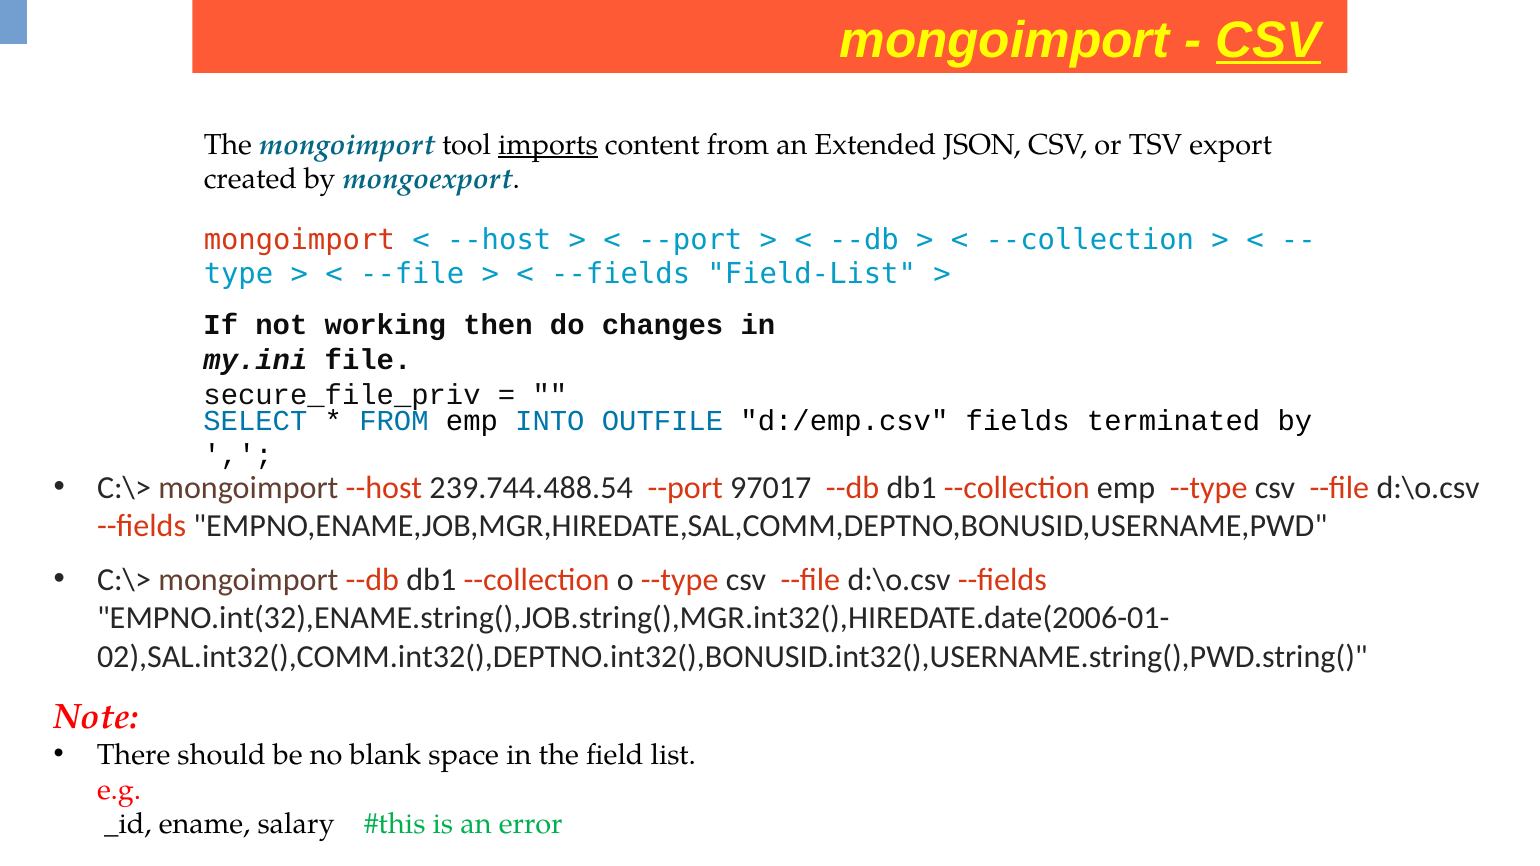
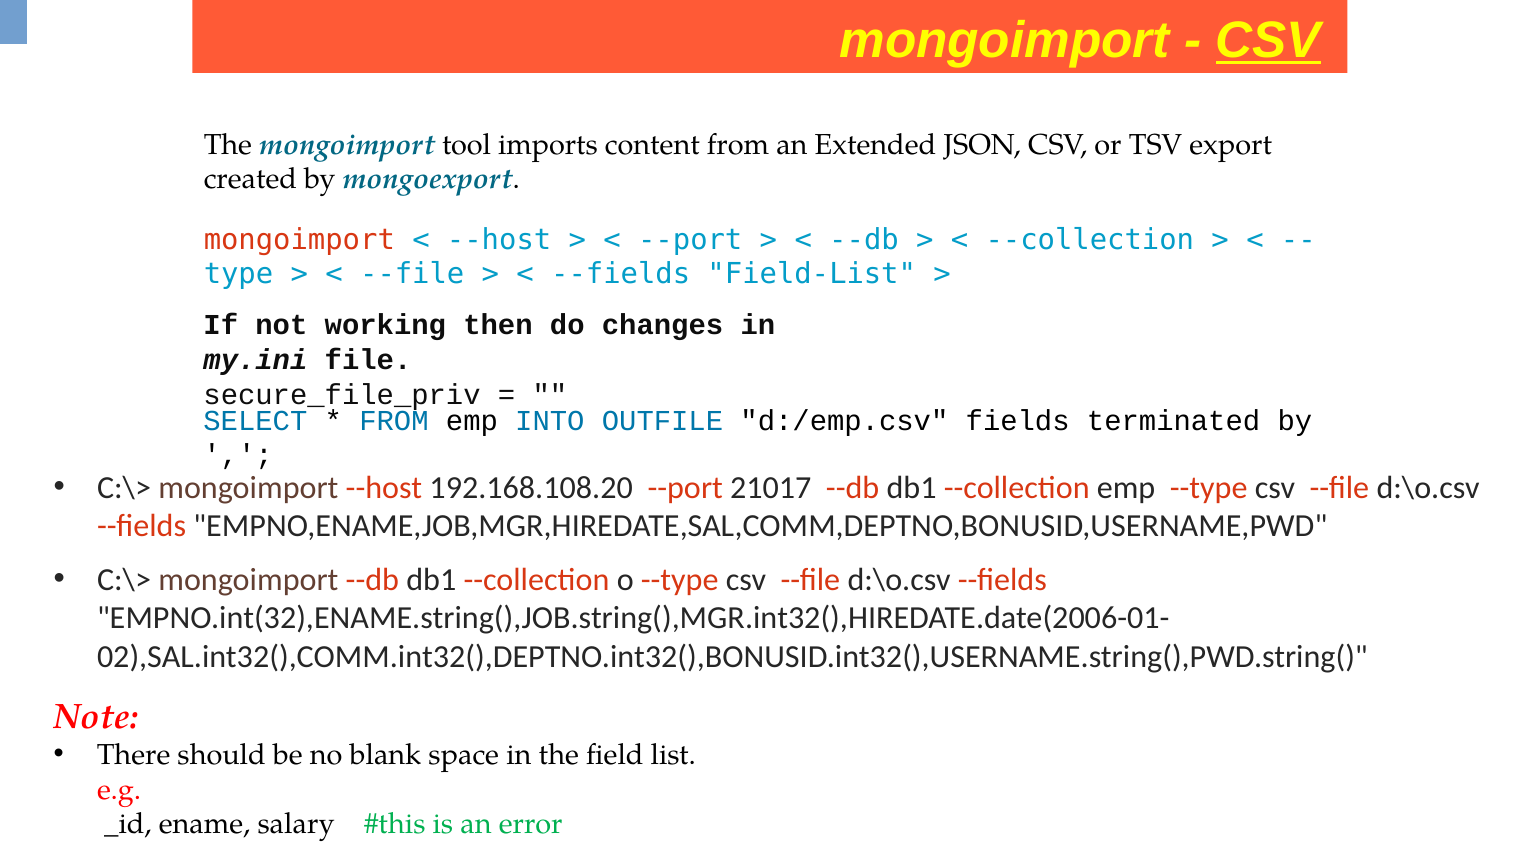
imports underline: present -> none
239.744.488.54: 239.744.488.54 -> 192.168.108.20
97017: 97017 -> 21017
